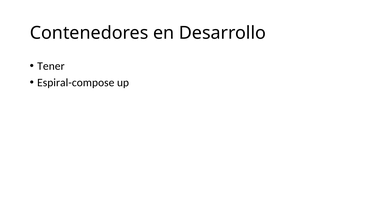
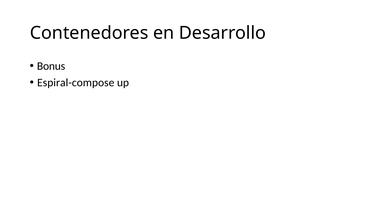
Tener: Tener -> Bonus
